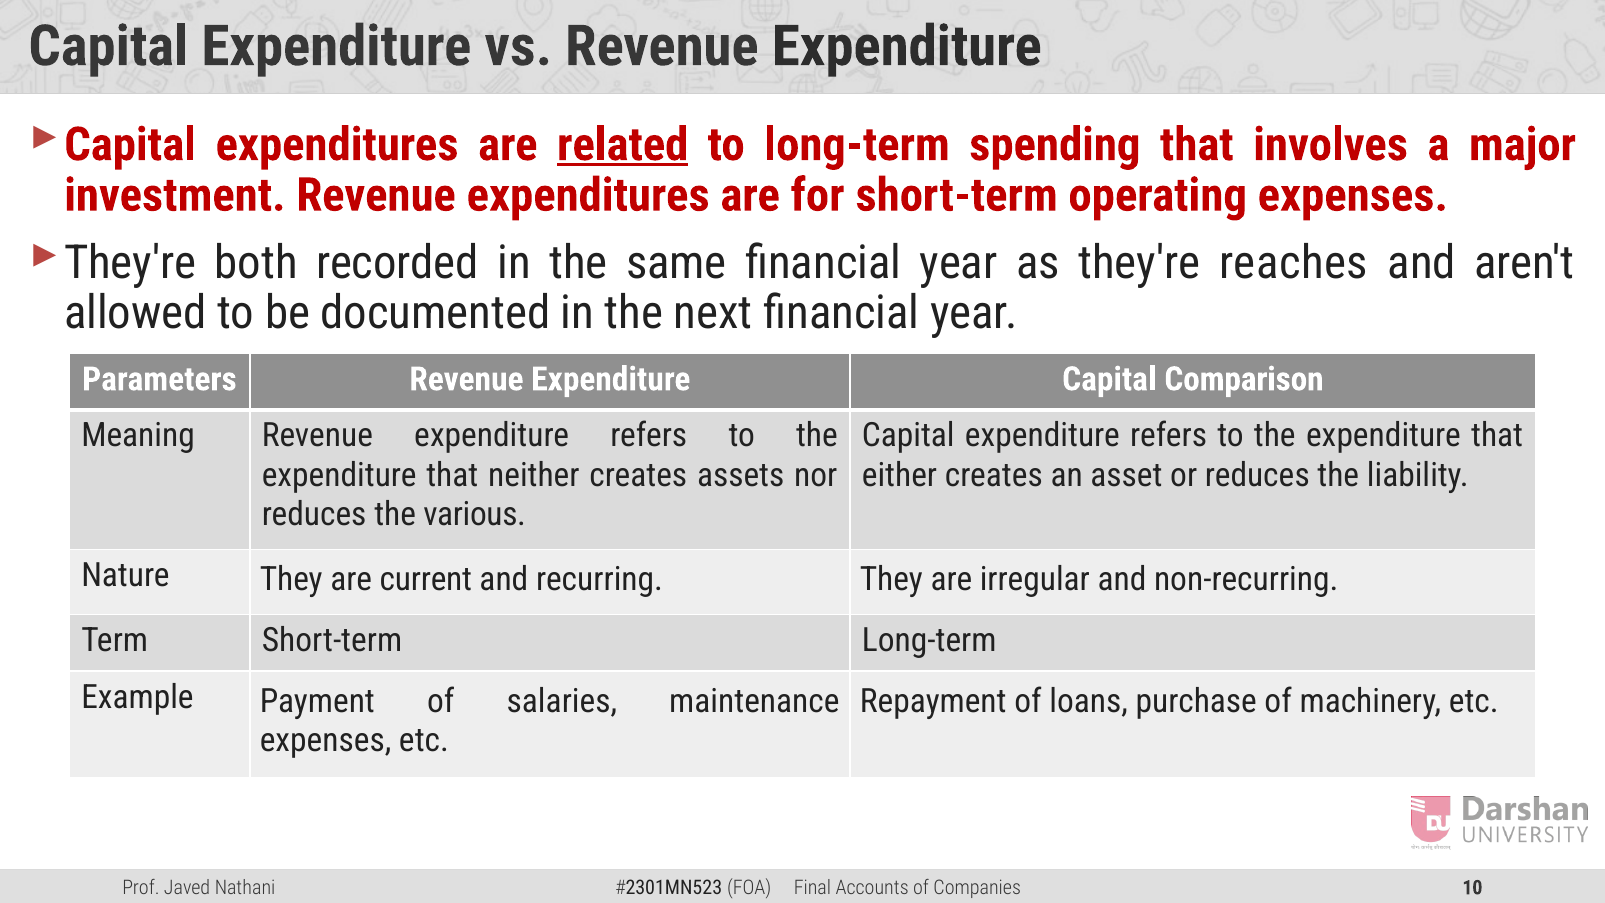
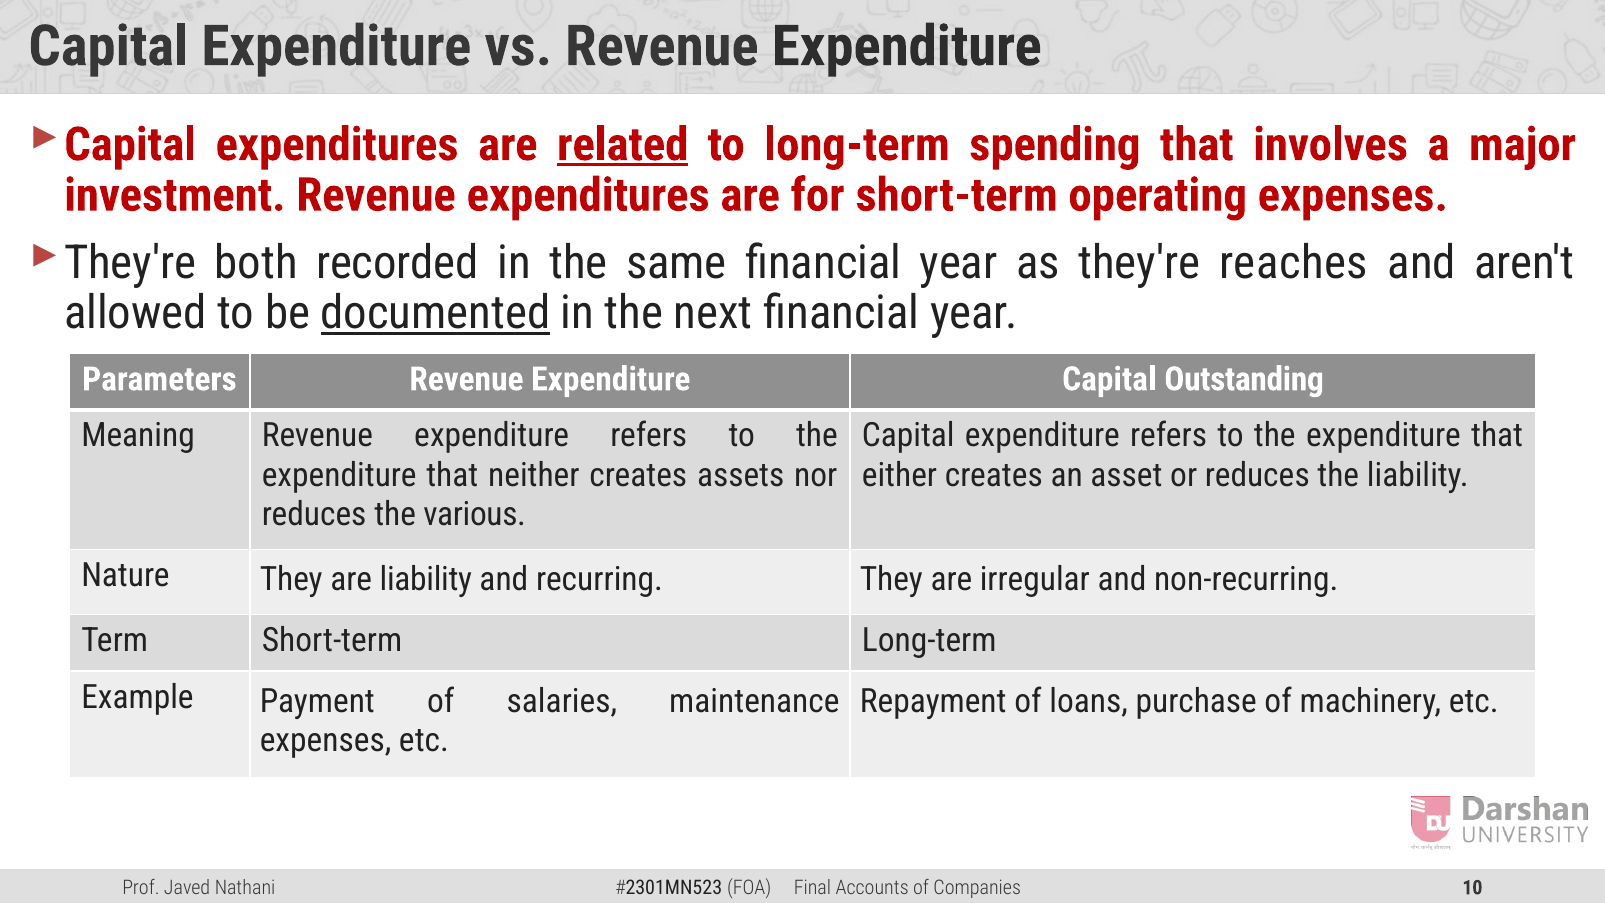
documented underline: none -> present
Comparison: Comparison -> Outstanding
are current: current -> liability
